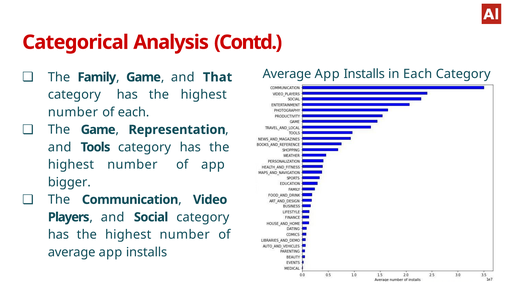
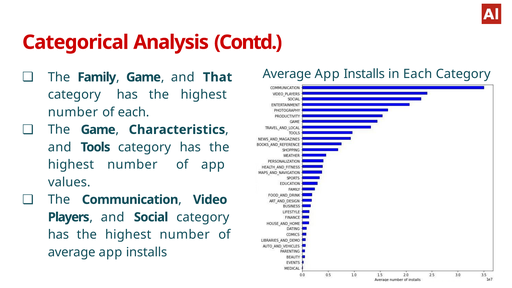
Representation: Representation -> Characteristics
bigger: bigger -> values
